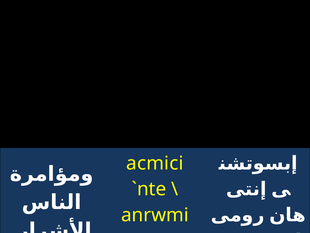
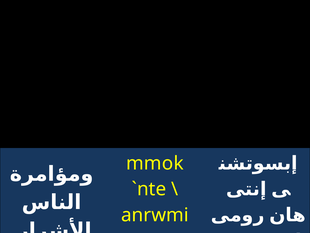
acmici: acmici -> mmok
